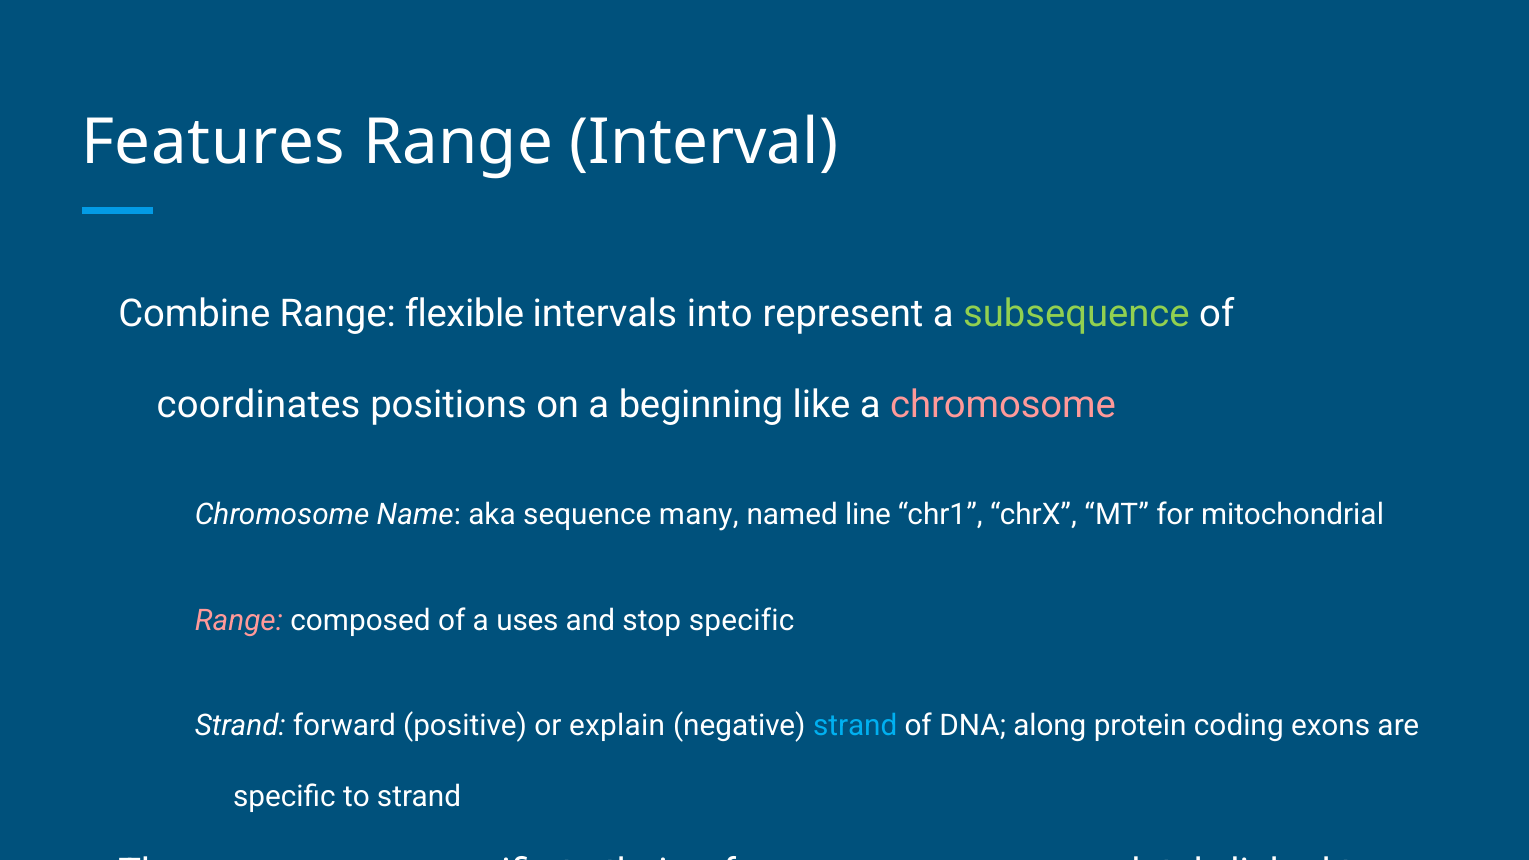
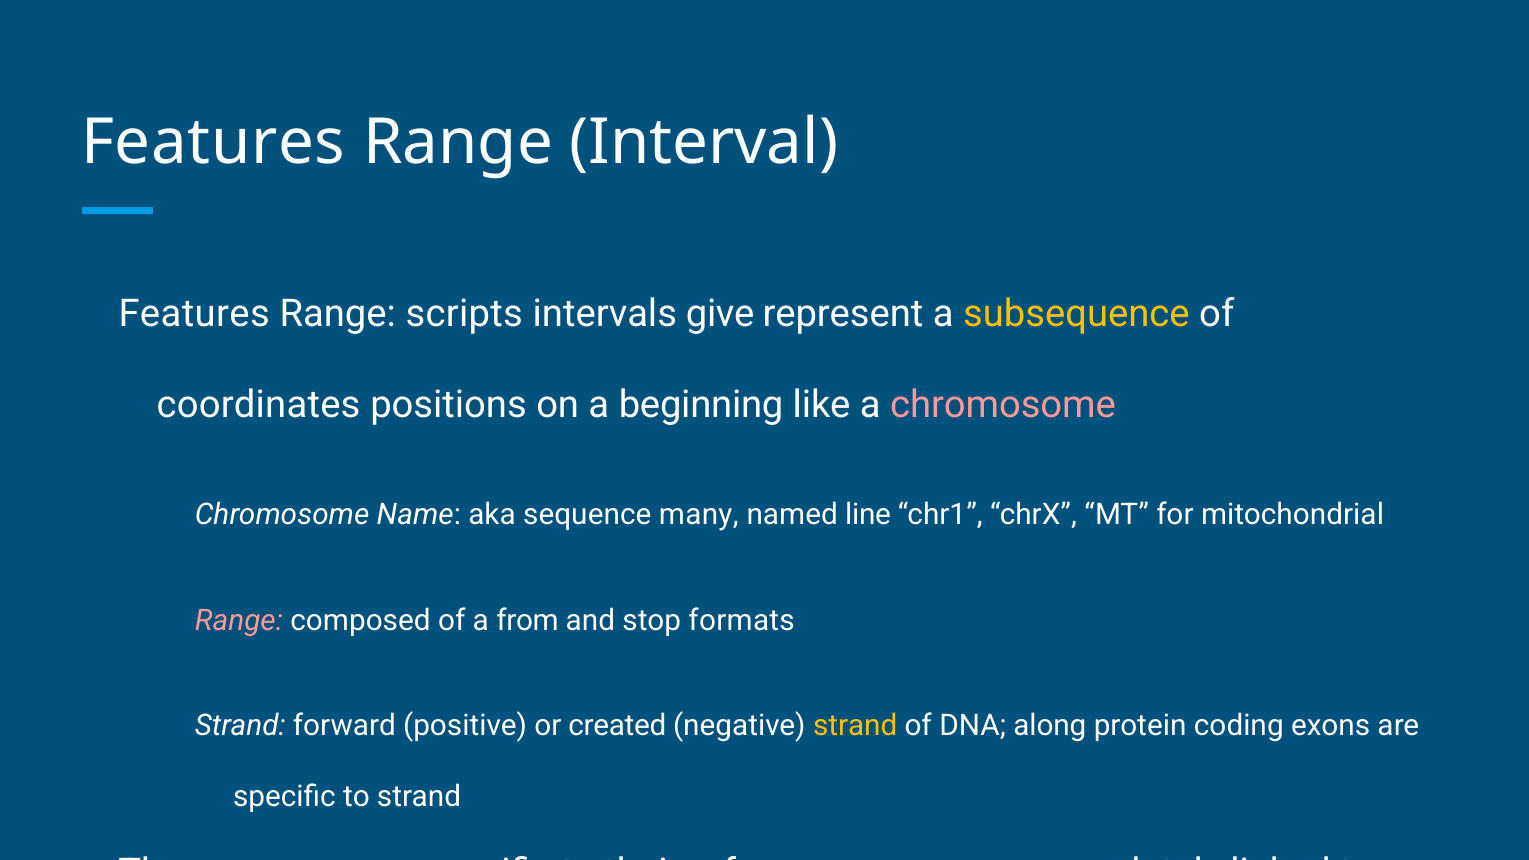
Combine at (194, 314): Combine -> Features
flexible: flexible -> scripts
into: into -> give
subsequence colour: light green -> yellow
uses: uses -> from
stop specific: specific -> formats
explain: explain -> created
strand at (855, 726) colour: light blue -> yellow
